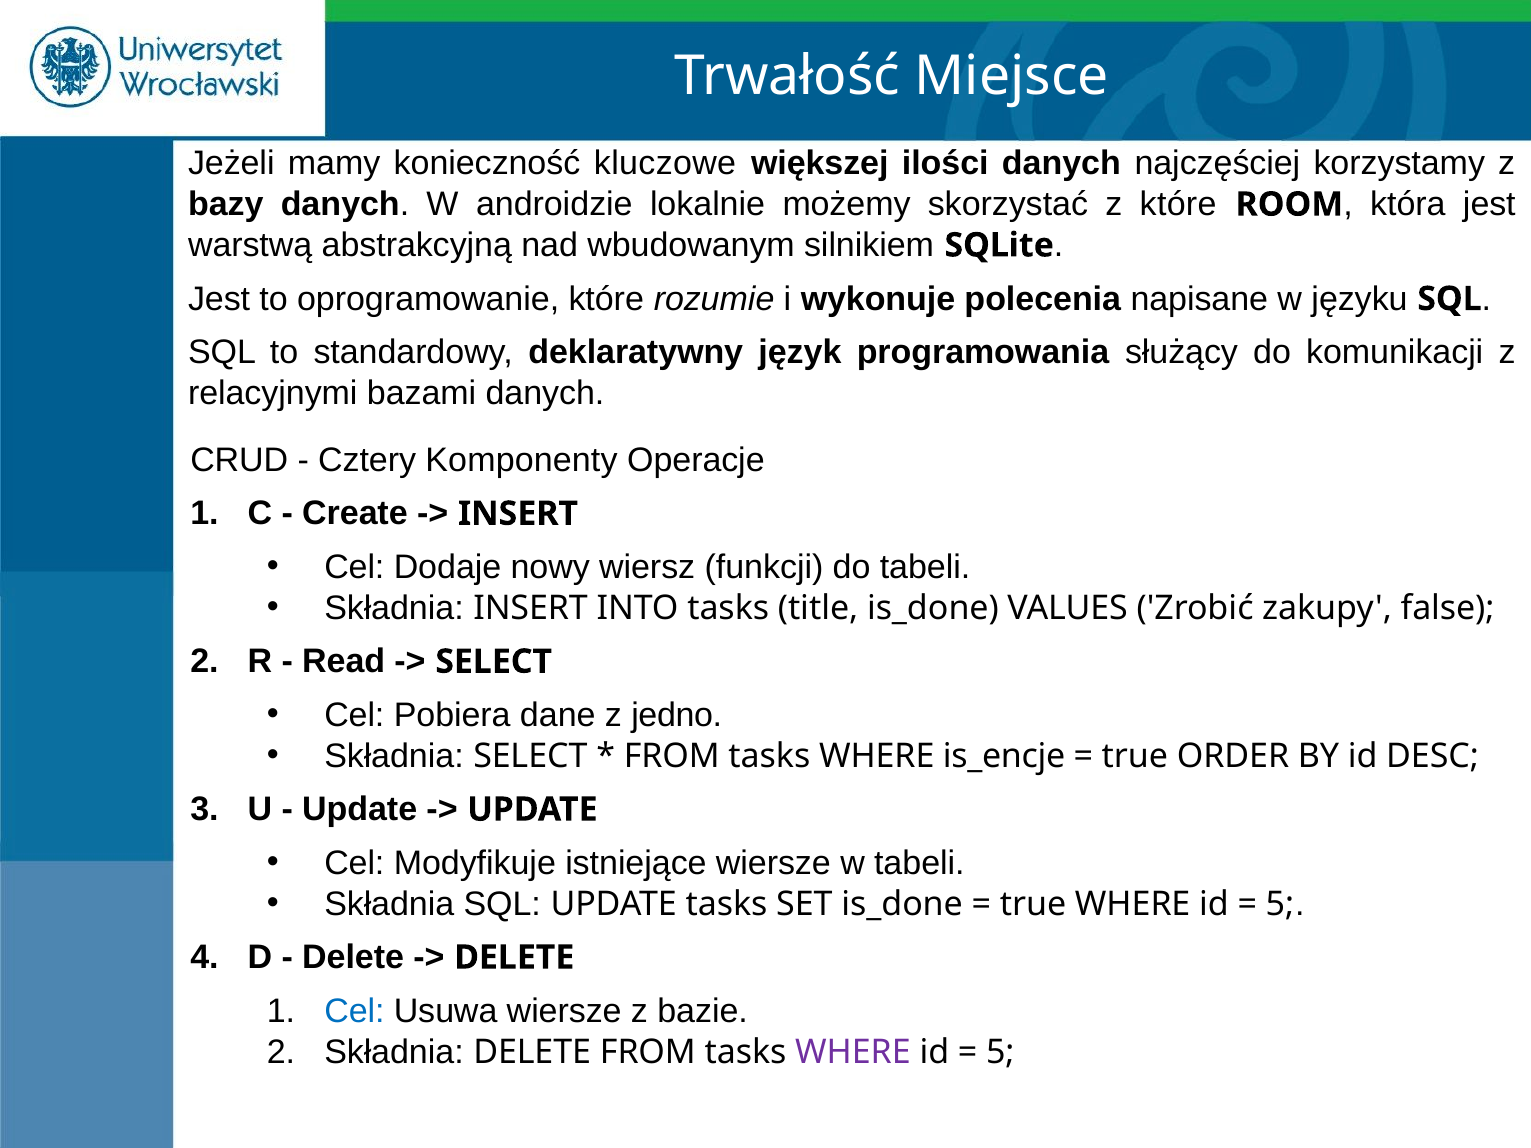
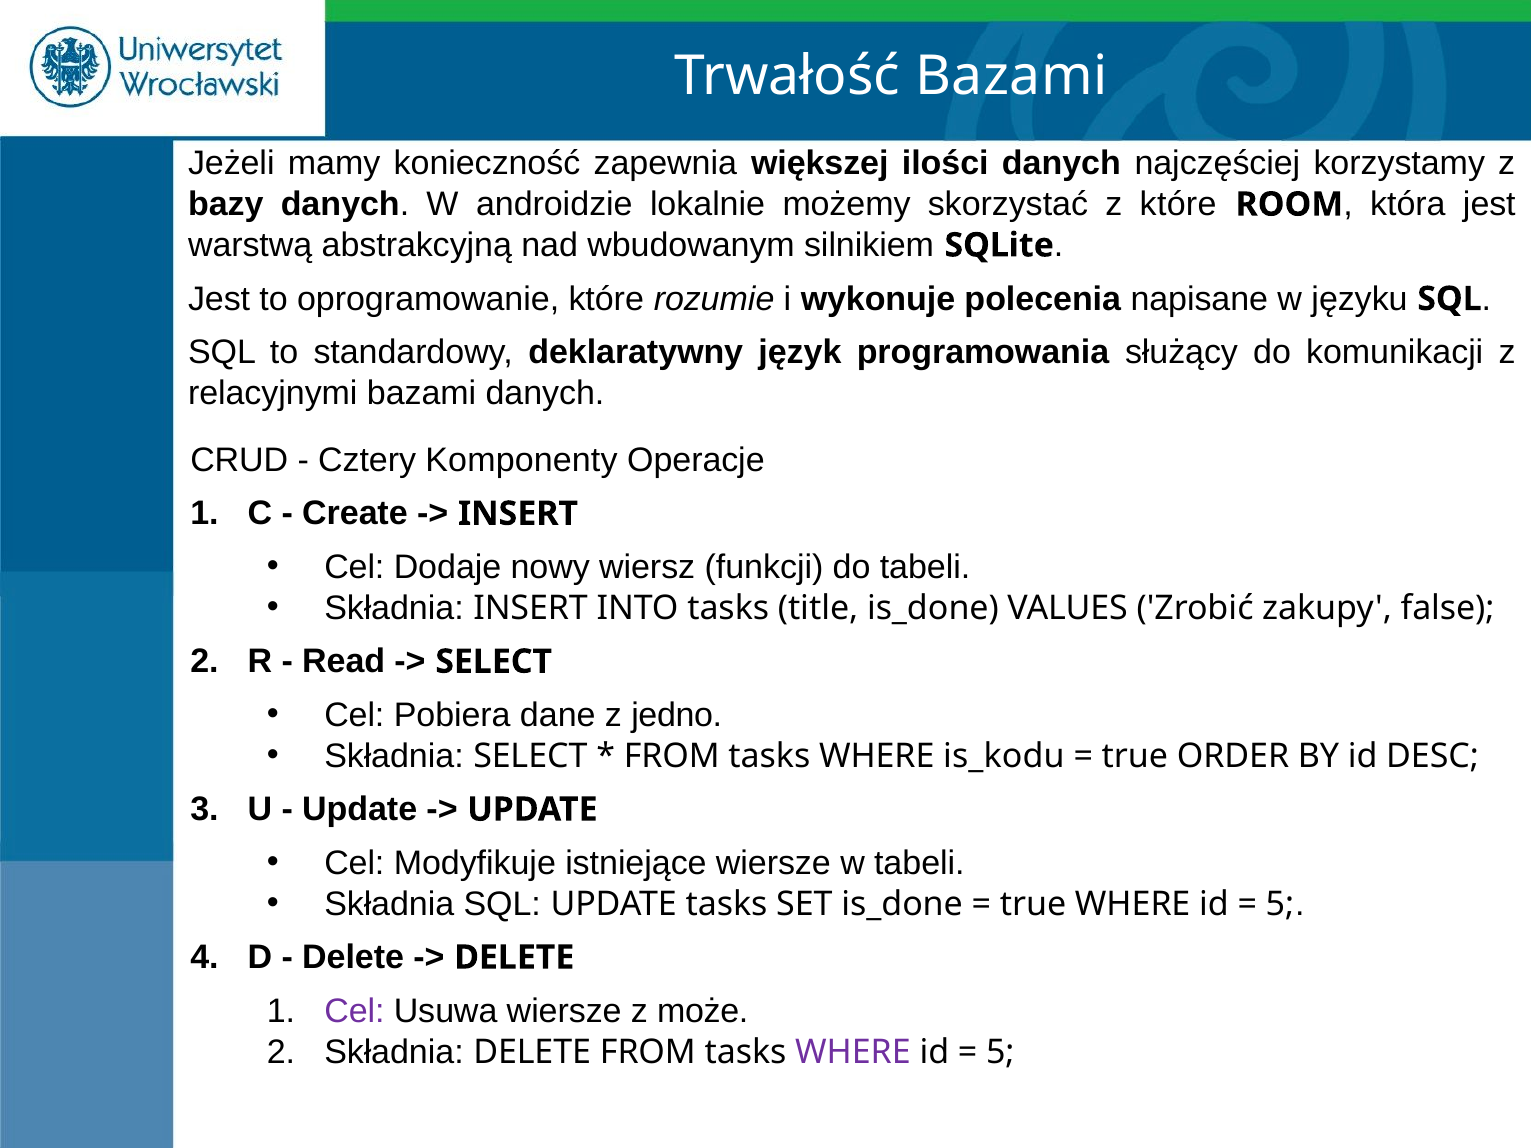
Trwałość Miejsce: Miejsce -> Bazami
kluczowe: kluczowe -> zapewnia
is_encje: is_encje -> is_kodu
Cel at (354, 1011) colour: blue -> purple
bazie: bazie -> może
